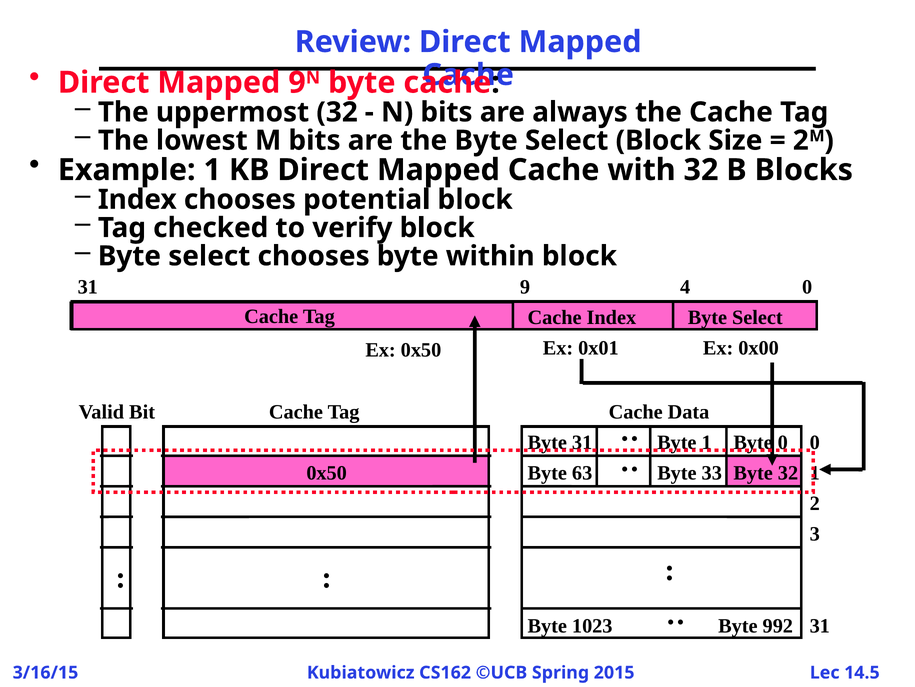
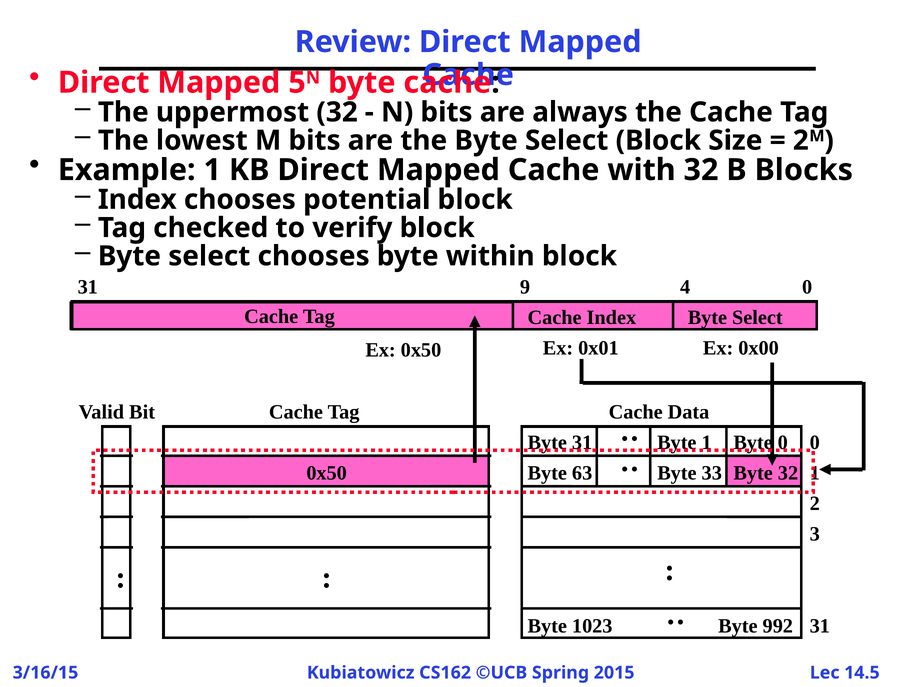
Mapped 9: 9 -> 5
